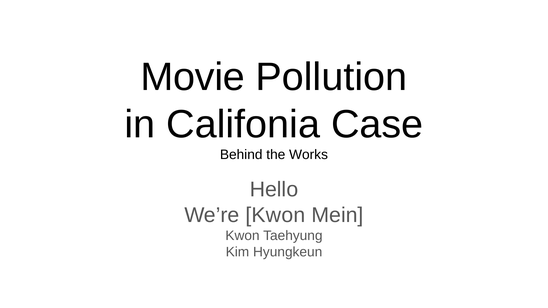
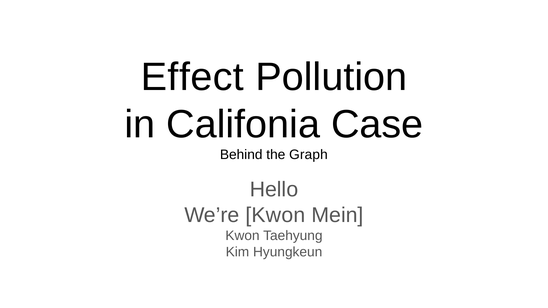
Movie: Movie -> Effect
Works: Works -> Graph
